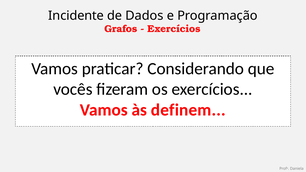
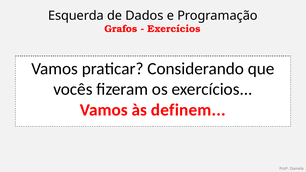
Incidente: Incidente -> Esquerda
